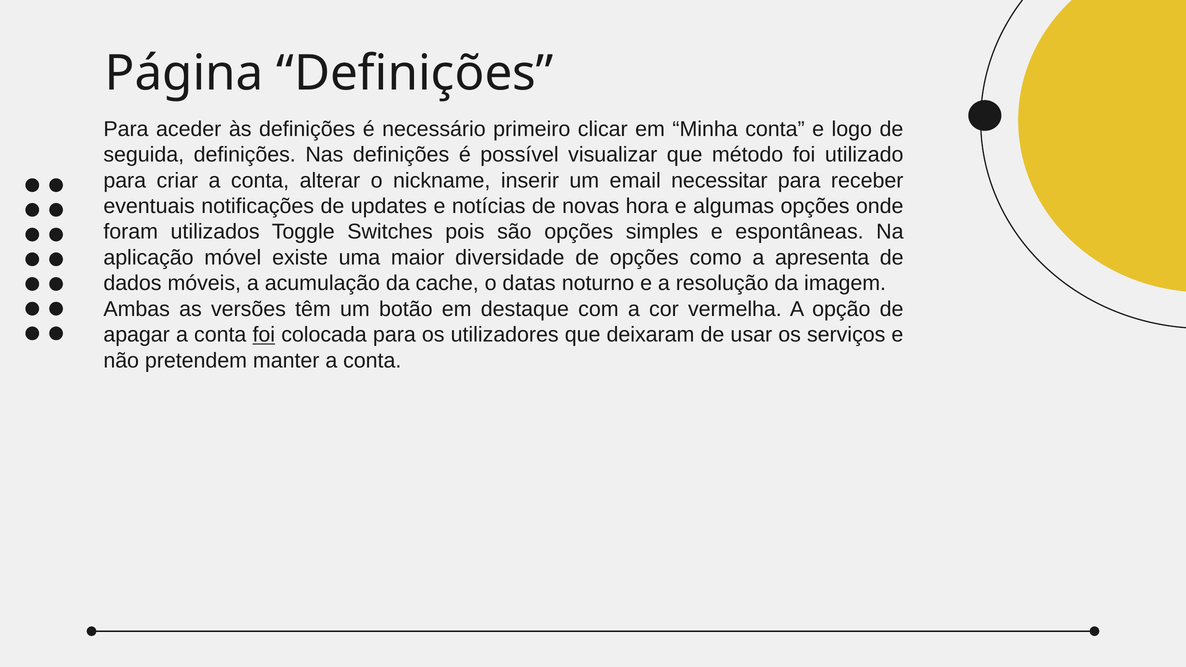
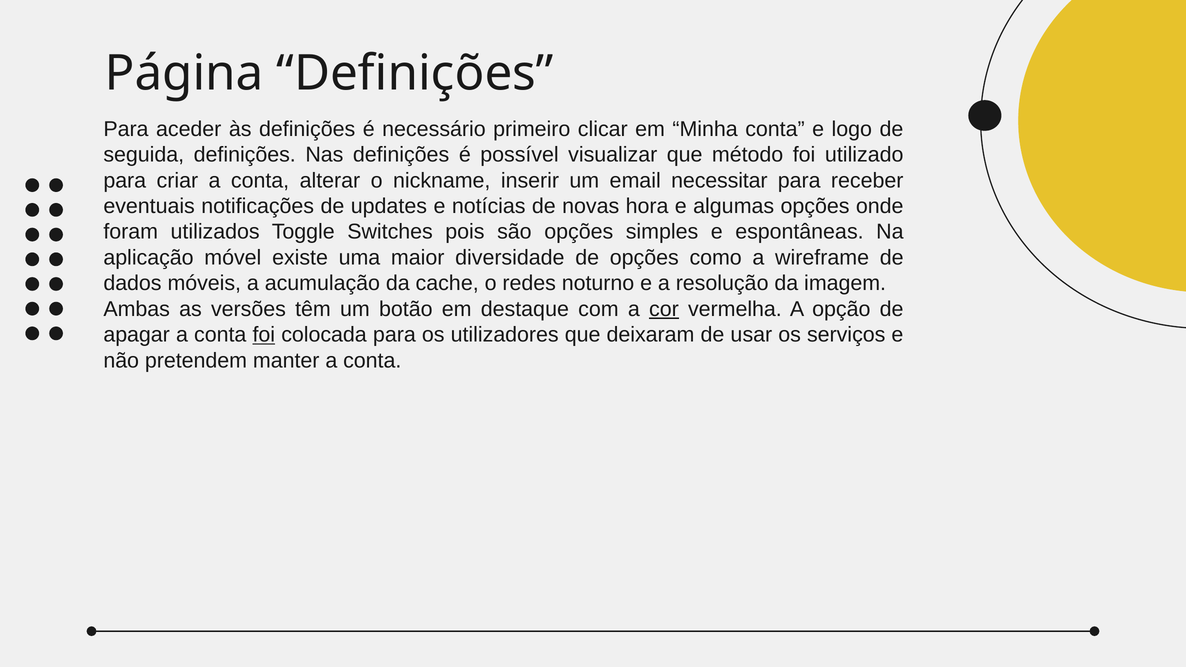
apresenta: apresenta -> wireframe
datas: datas -> redes
cor underline: none -> present
